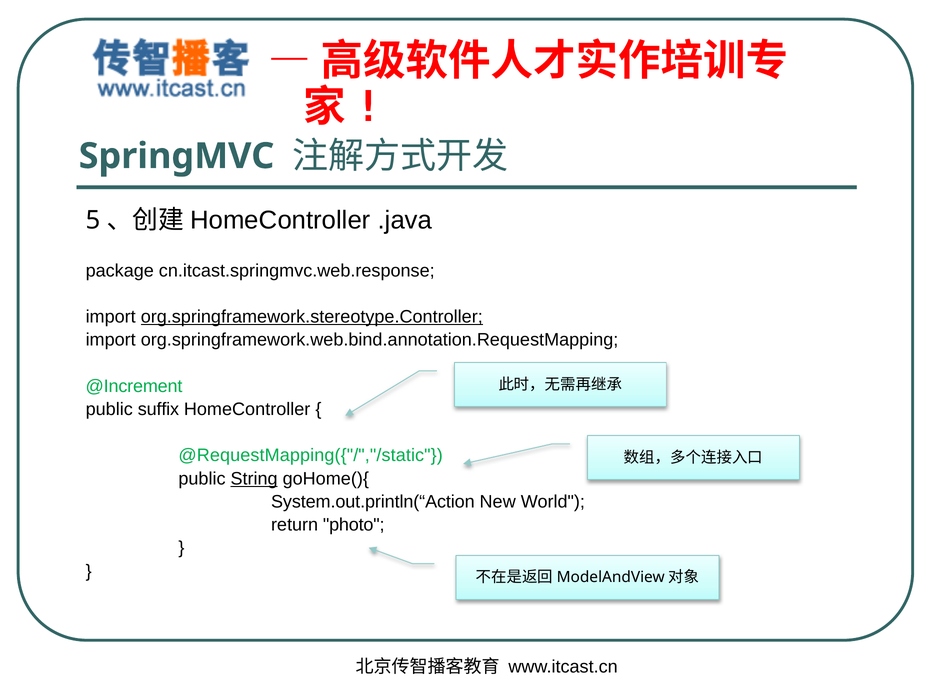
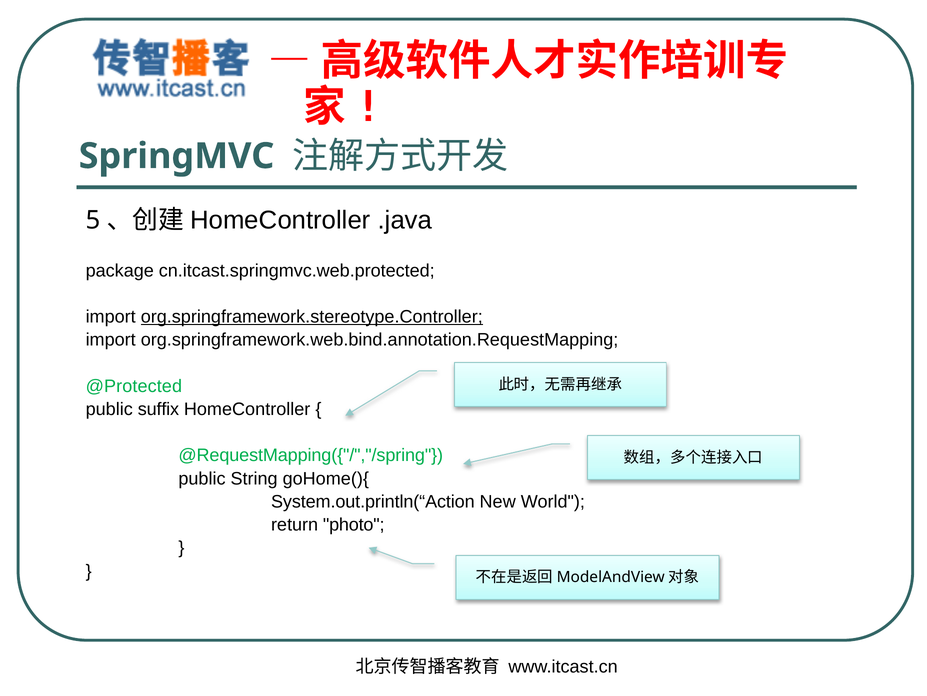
cn.itcast.springmvc.web.response: cn.itcast.springmvc.web.response -> cn.itcast.springmvc.web.protected
@Increment: @Increment -> @Protected
@RequestMapping({"/","/static: @RequestMapping({"/","/static -> @RequestMapping({"/","/spring
String underline: present -> none
